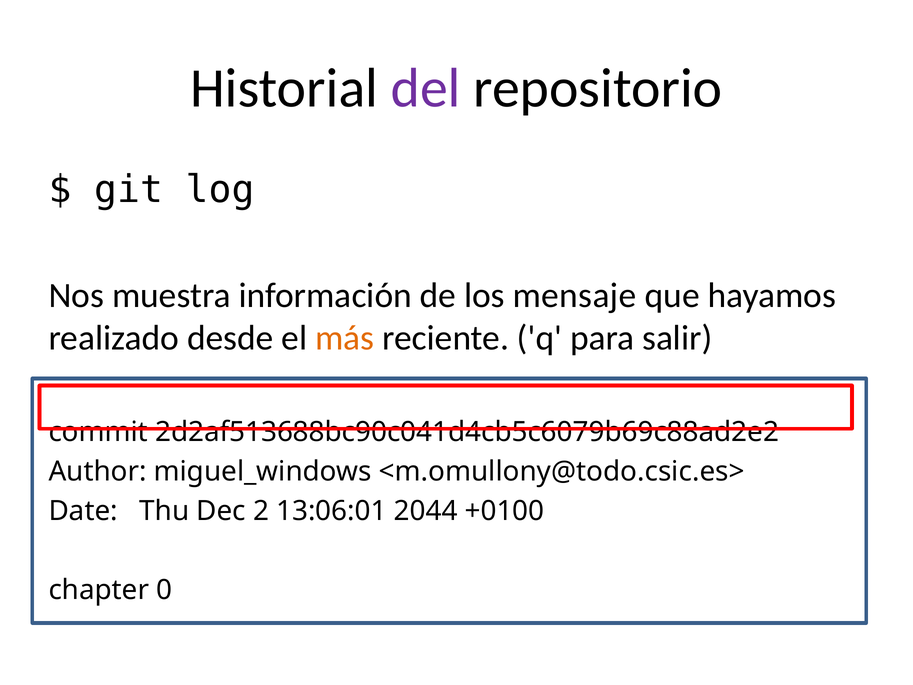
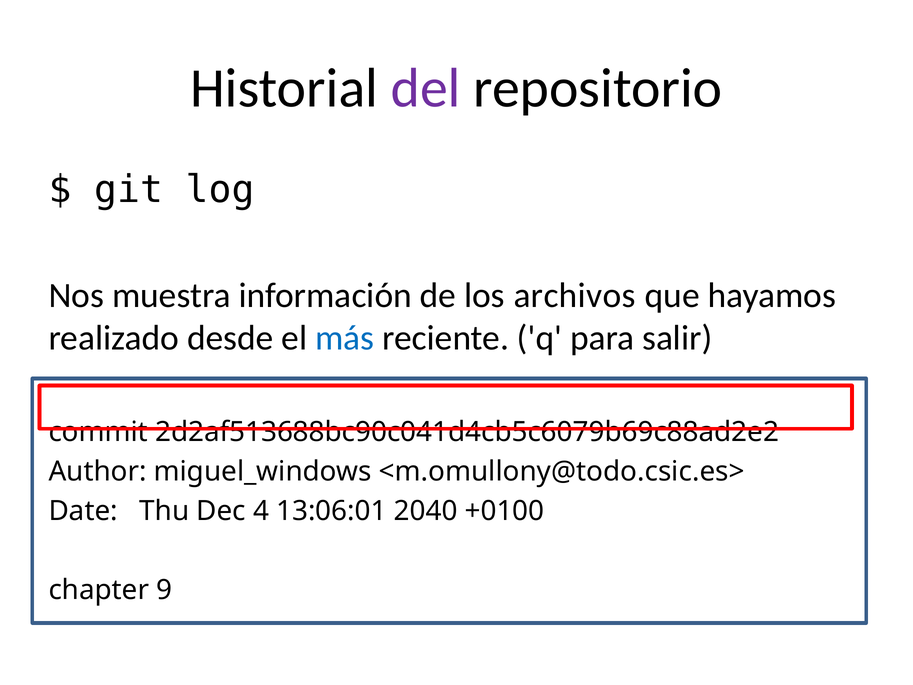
mensaje: mensaje -> archivos
más colour: orange -> blue
2: 2 -> 4
2044: 2044 -> 2040
0: 0 -> 9
